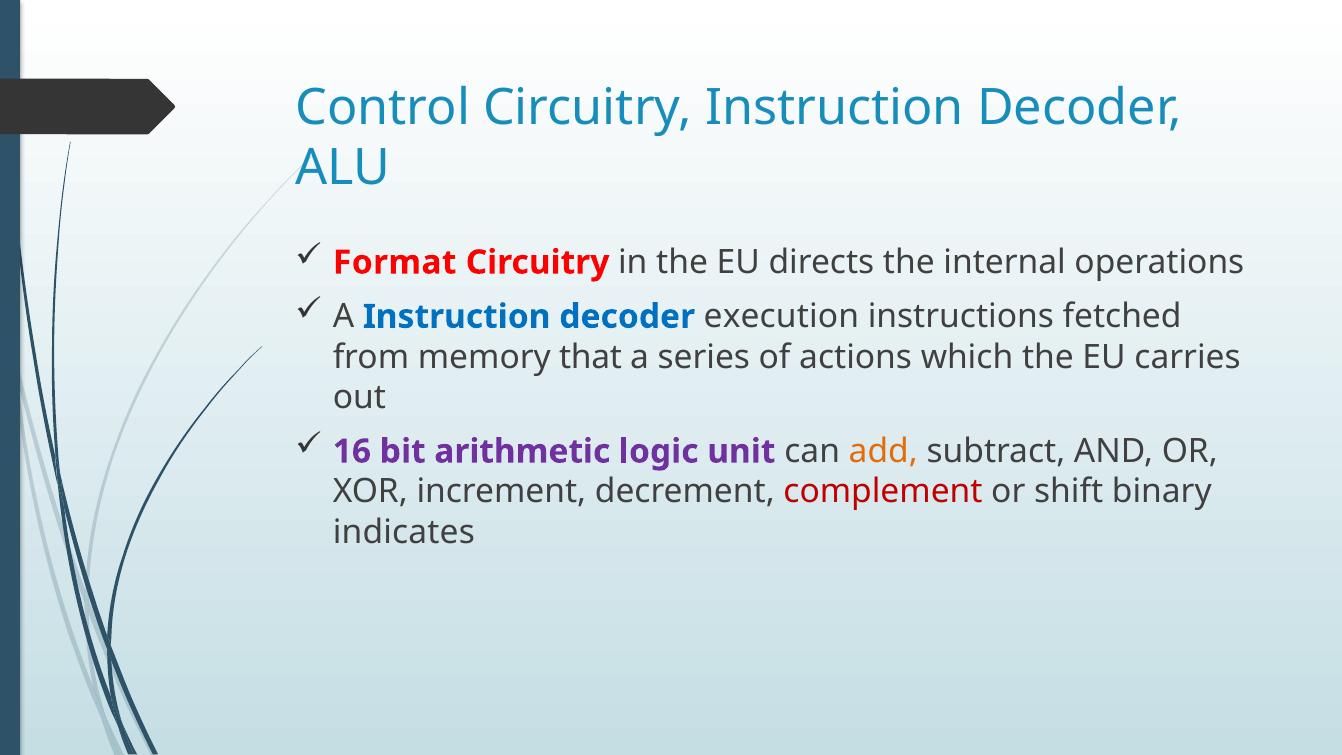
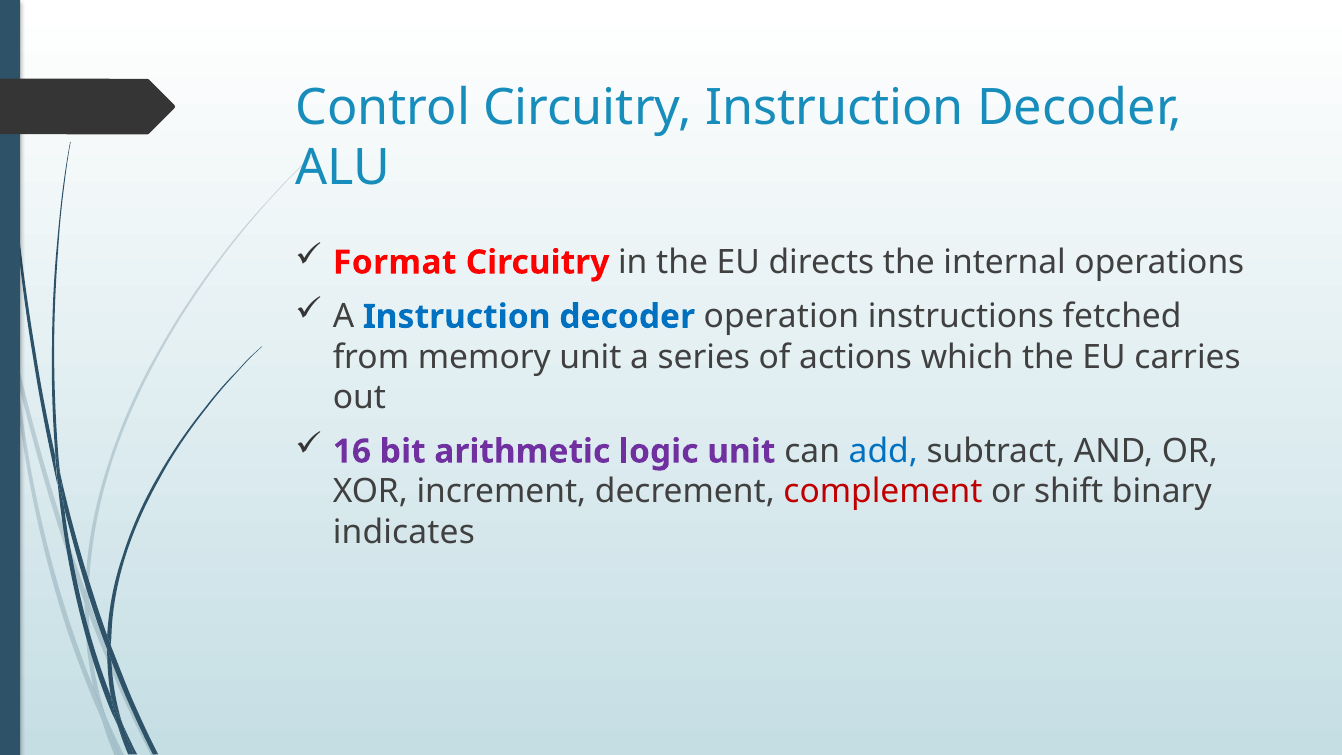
execution: execution -> operation
memory that: that -> unit
add colour: orange -> blue
